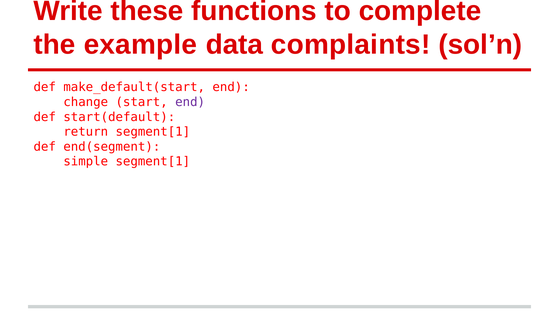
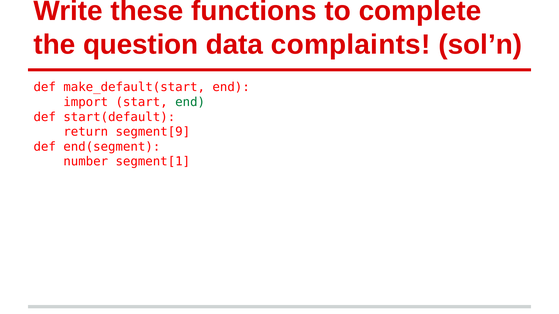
example: example -> question
change: change -> import
end at (190, 102) colour: purple -> green
return segment[1: segment[1 -> segment[9
simple: simple -> number
